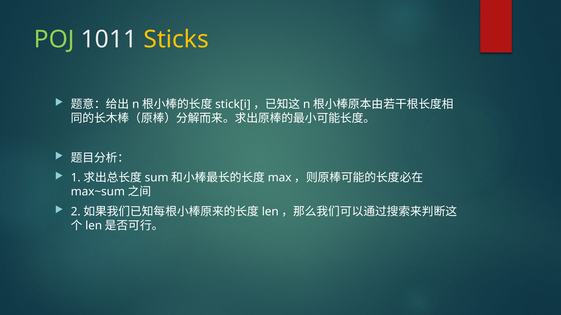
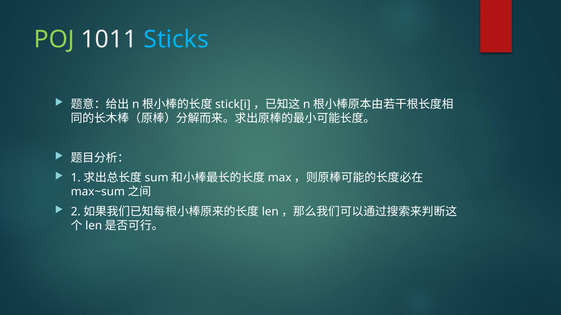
Sticks colour: yellow -> light blue
